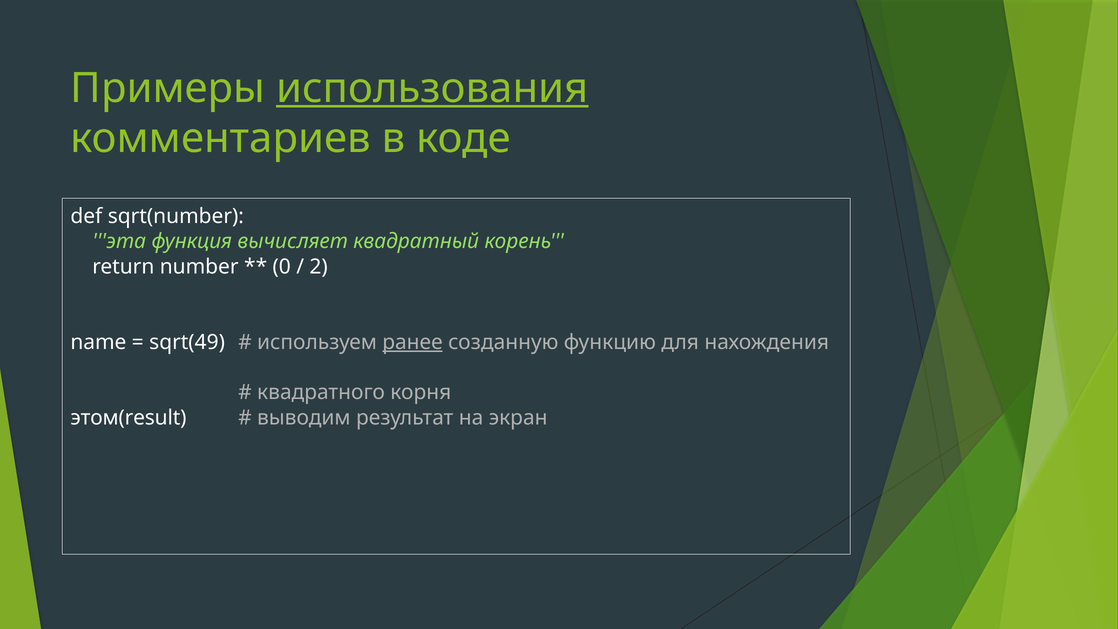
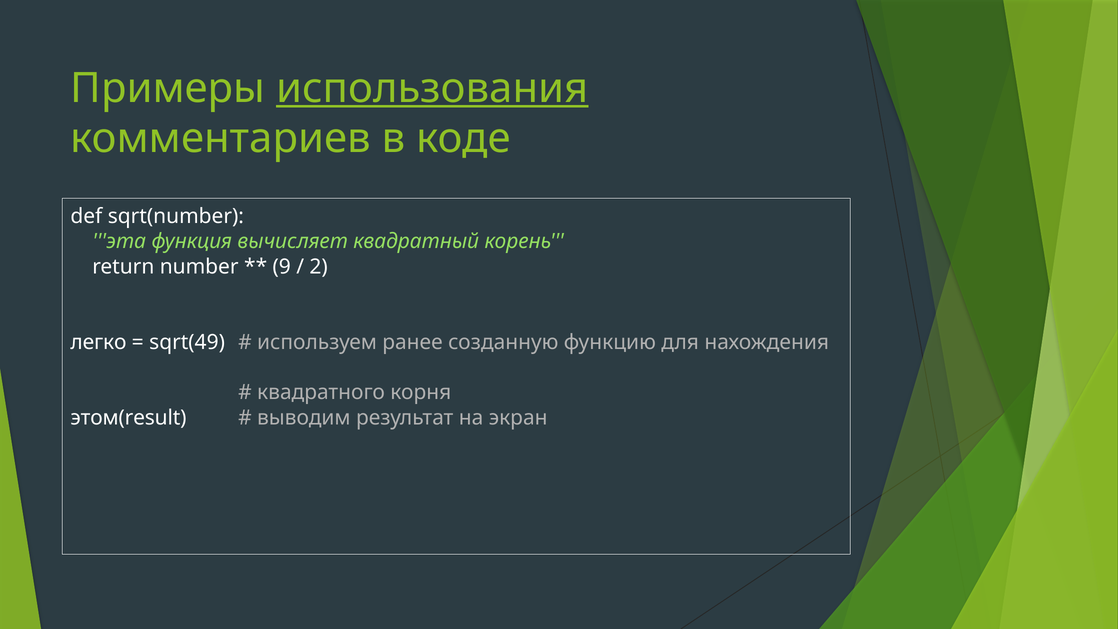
0: 0 -> 9
name: name -> легко
ранее underline: present -> none
